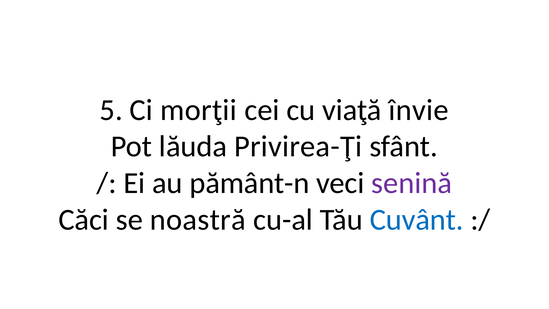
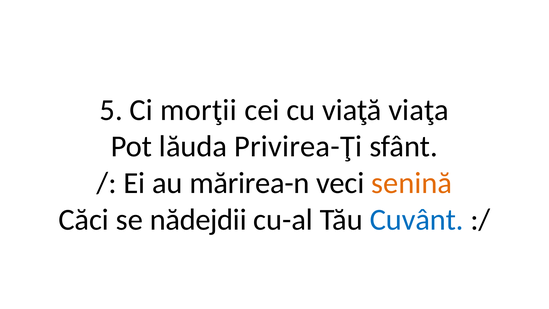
învie: învie -> viaţa
pământ-n: pământ-n -> mărirea-n
senină colour: purple -> orange
noastră: noastră -> nădejdii
